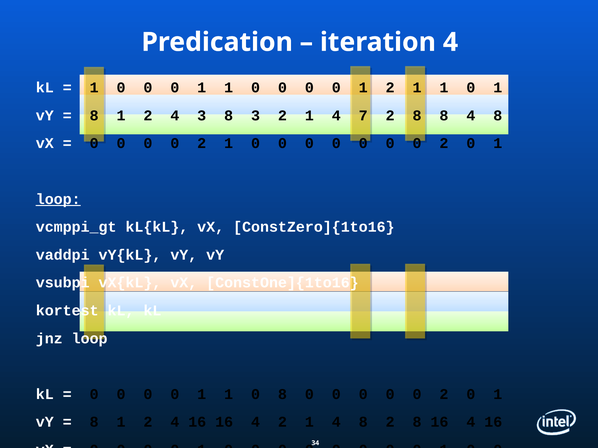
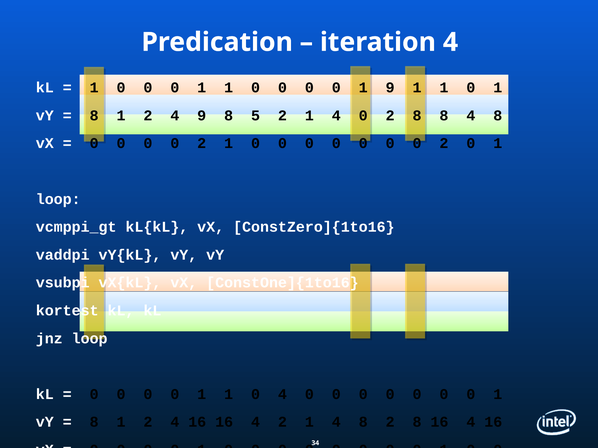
0 1 2: 2 -> 9
4 3: 3 -> 9
8 3: 3 -> 5
1 4 7: 7 -> 0
loop at (58, 199) underline: present -> none
0 8: 8 -> 4
2 at (444, 395): 2 -> 0
